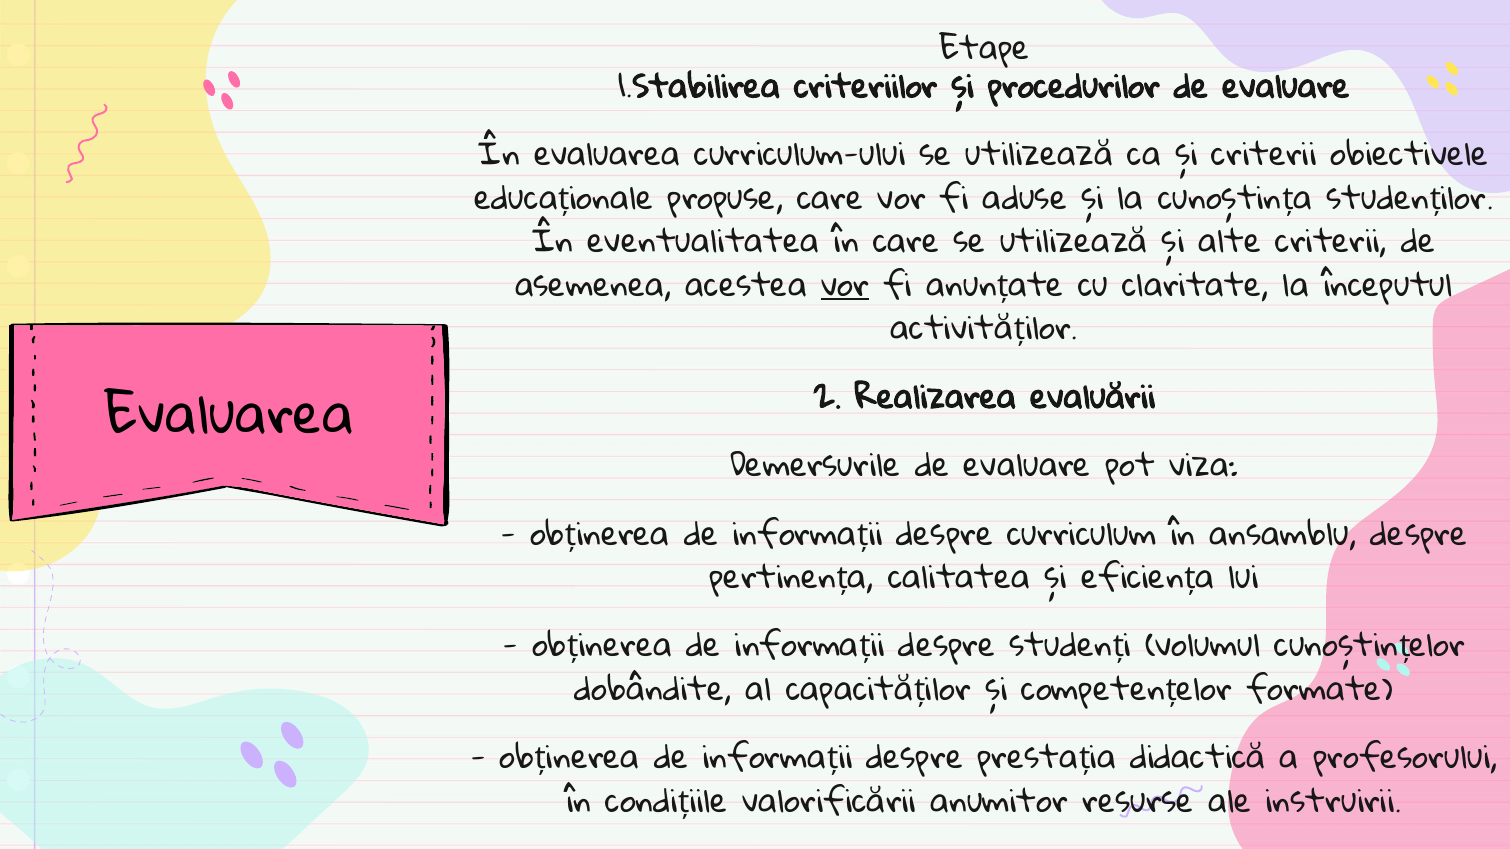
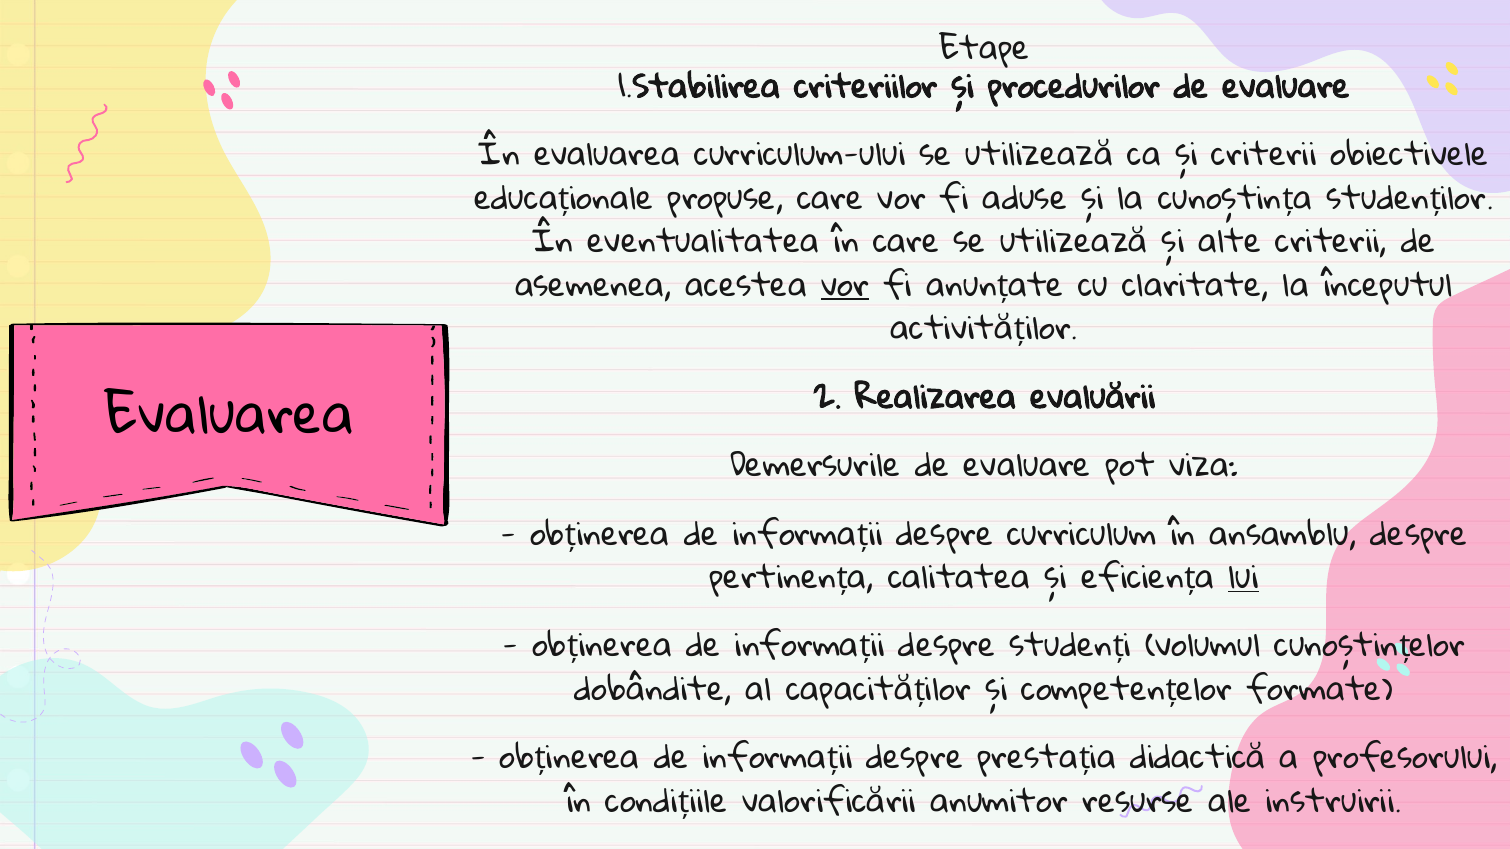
lui underline: none -> present
